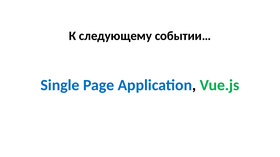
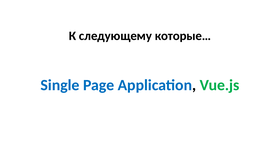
событии…: событии… -> которые…
